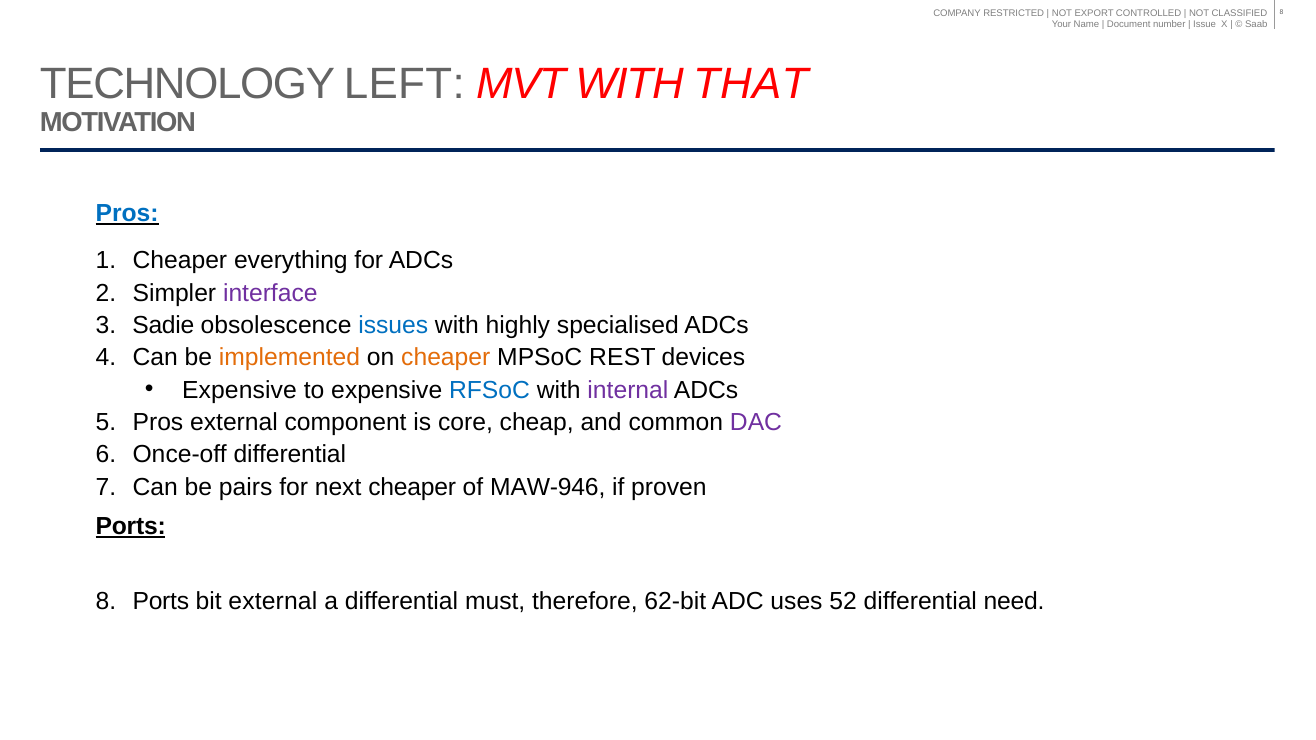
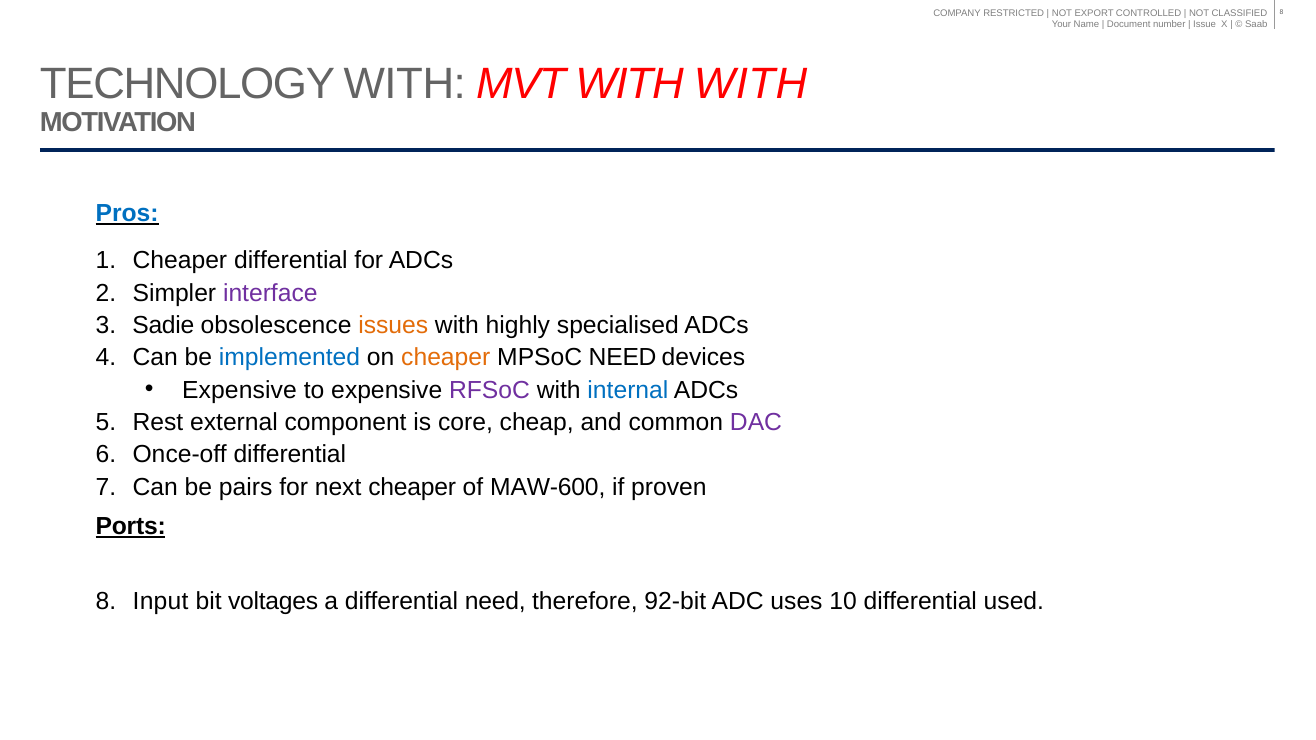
TECHNOLOGY LEFT: LEFT -> WITH
WITH THAT: THAT -> WITH
Cheaper everything: everything -> differential
issues colour: blue -> orange
implemented colour: orange -> blue
MPSoC REST: REST -> NEED
RFSoC colour: blue -> purple
internal colour: purple -> blue
Pros at (158, 422): Pros -> Rest
MAW-946: MAW-946 -> MAW-600
8 Ports: Ports -> Input
bit external: external -> voltages
differential must: must -> need
62-bit: 62-bit -> 92-bit
52: 52 -> 10
need: need -> used
